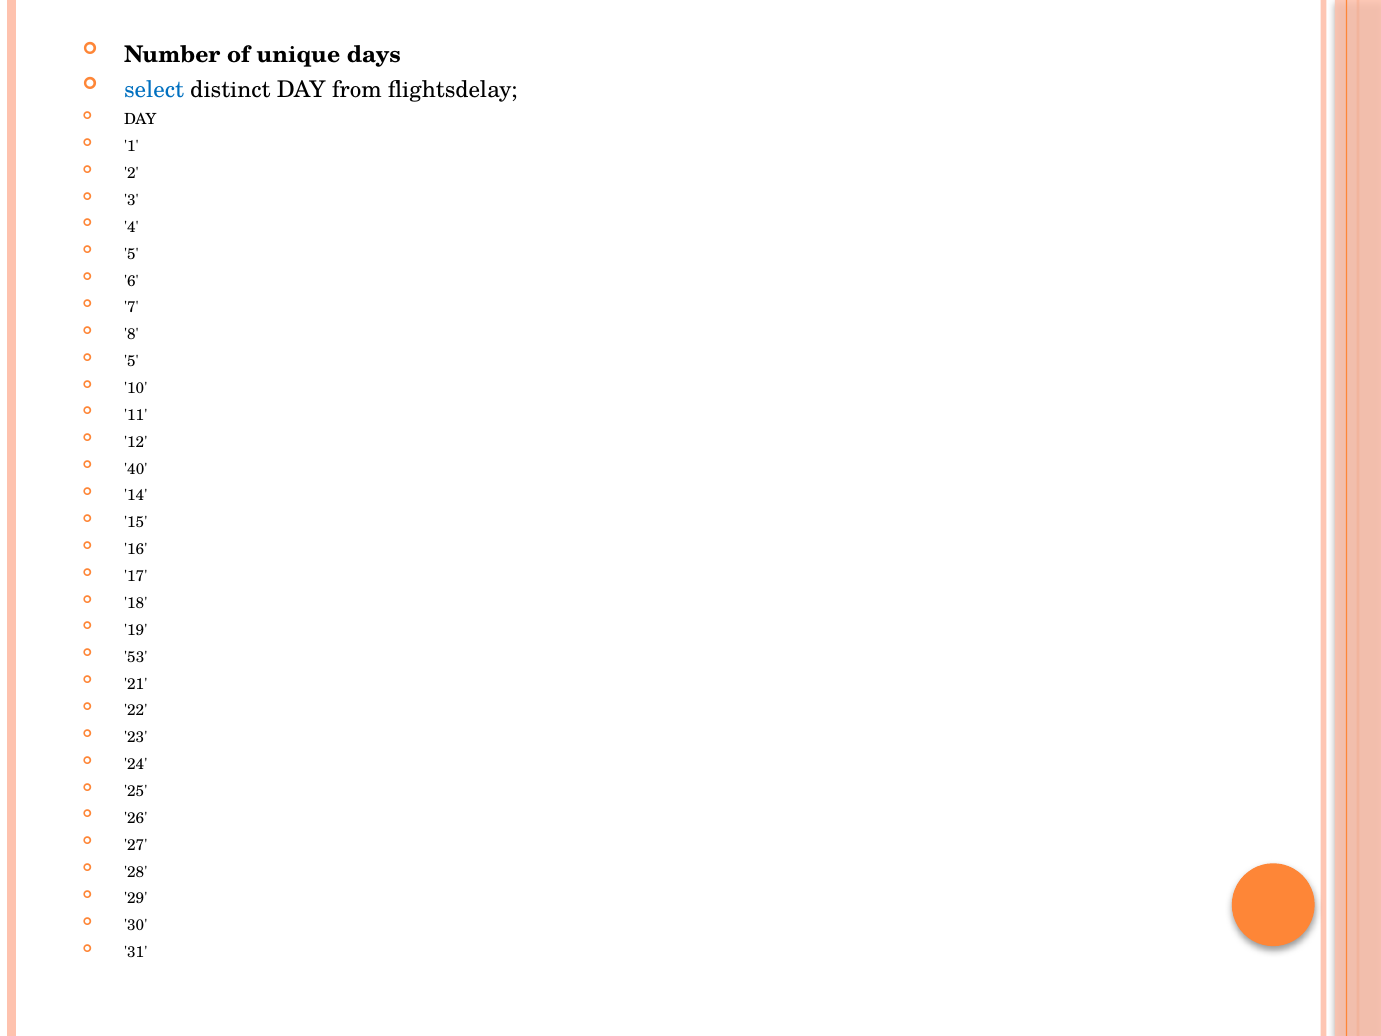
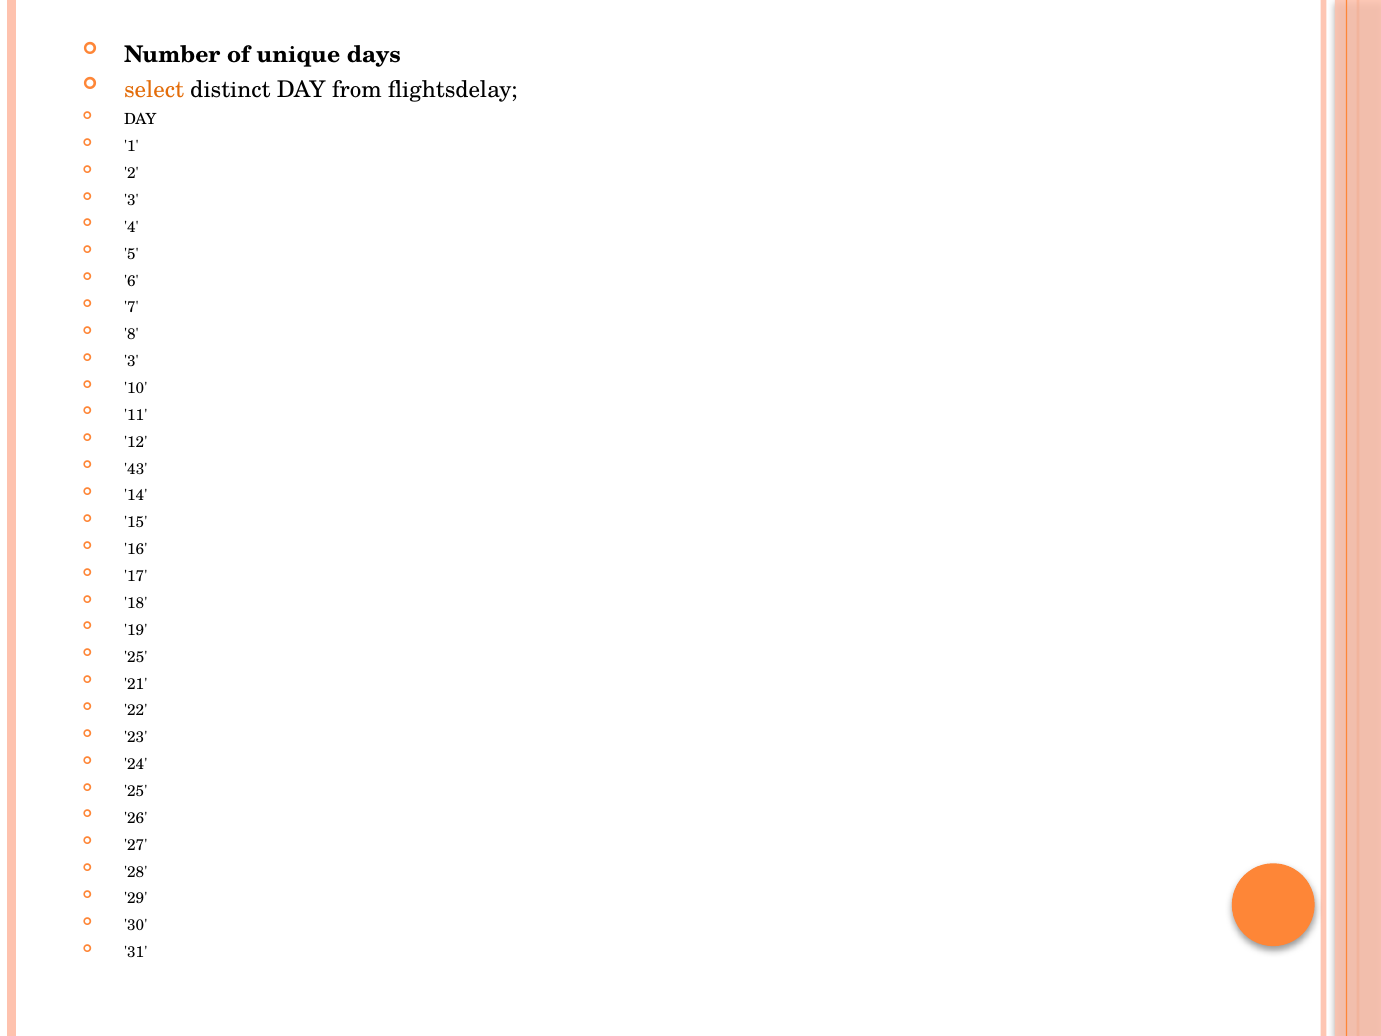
select colour: blue -> orange
5 at (131, 362): 5 -> 3
40: 40 -> 43
53 at (136, 657): 53 -> 25
